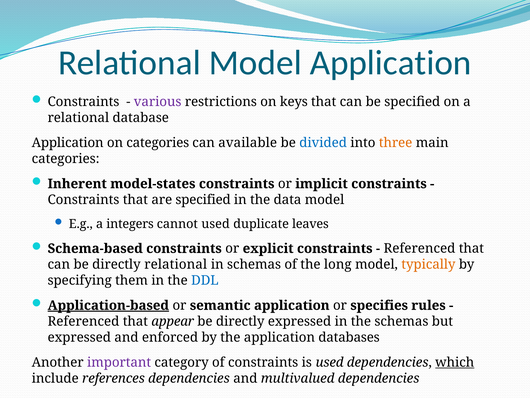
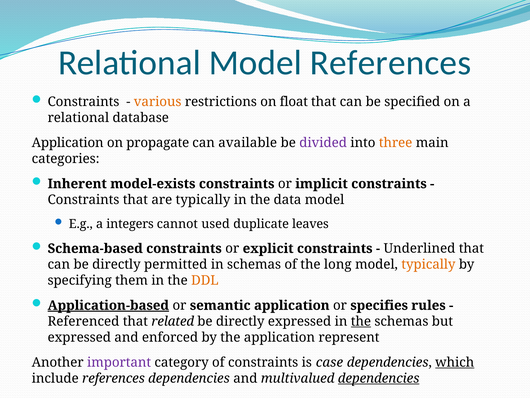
Model Application: Application -> References
various colour: purple -> orange
keys: keys -> float
on categories: categories -> propagate
divided colour: blue -> purple
model-states: model-states -> model-exists
are specified: specified -> typically
Referenced at (419, 248): Referenced -> Underlined
directly relational: relational -> permitted
DDL colour: blue -> orange
appear: appear -> related
the at (361, 321) underline: none -> present
databases: databases -> represent
is used: used -> case
dependencies at (379, 378) underline: none -> present
